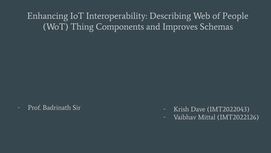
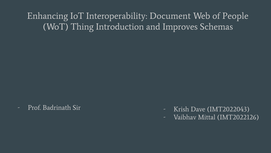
Describing: Describing -> Document
Components: Components -> Introduction
